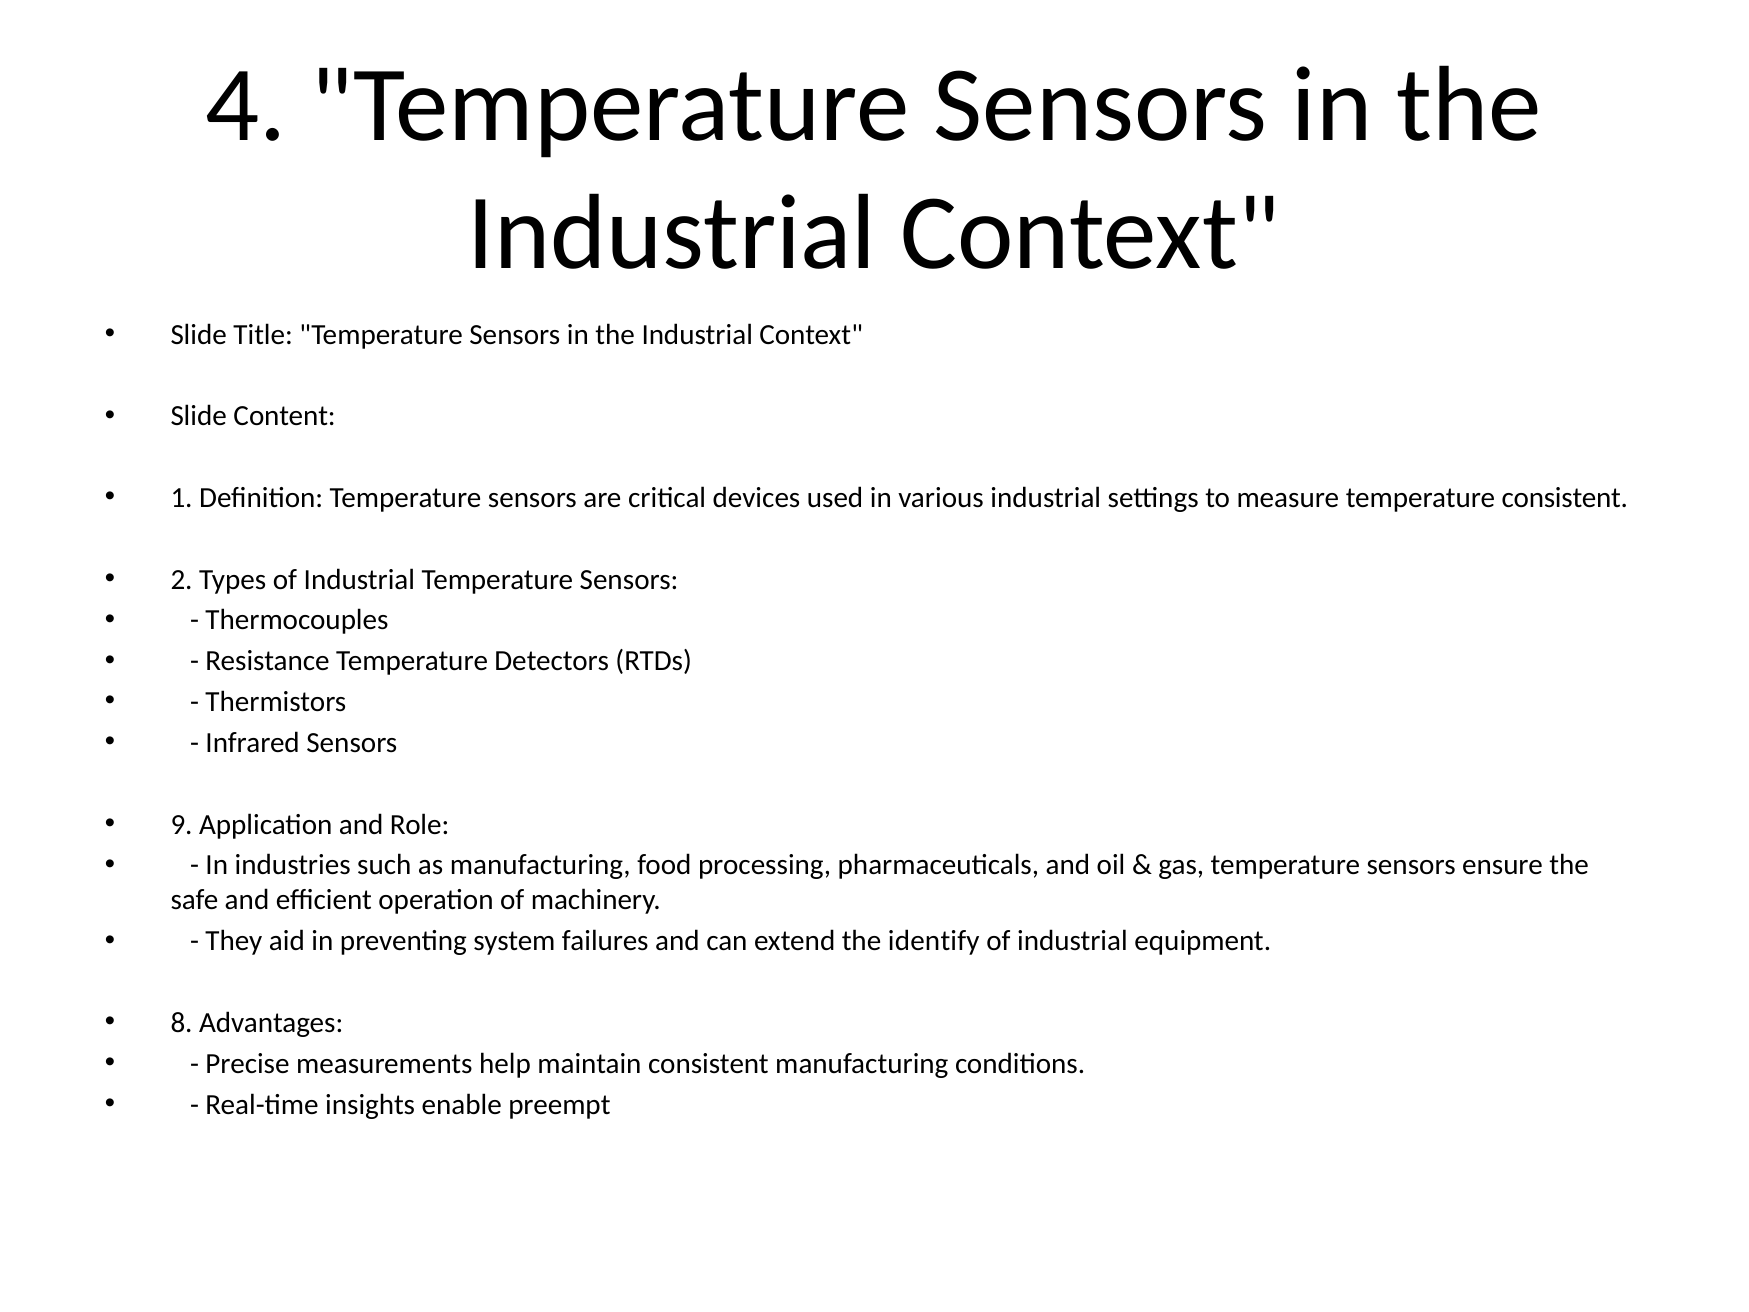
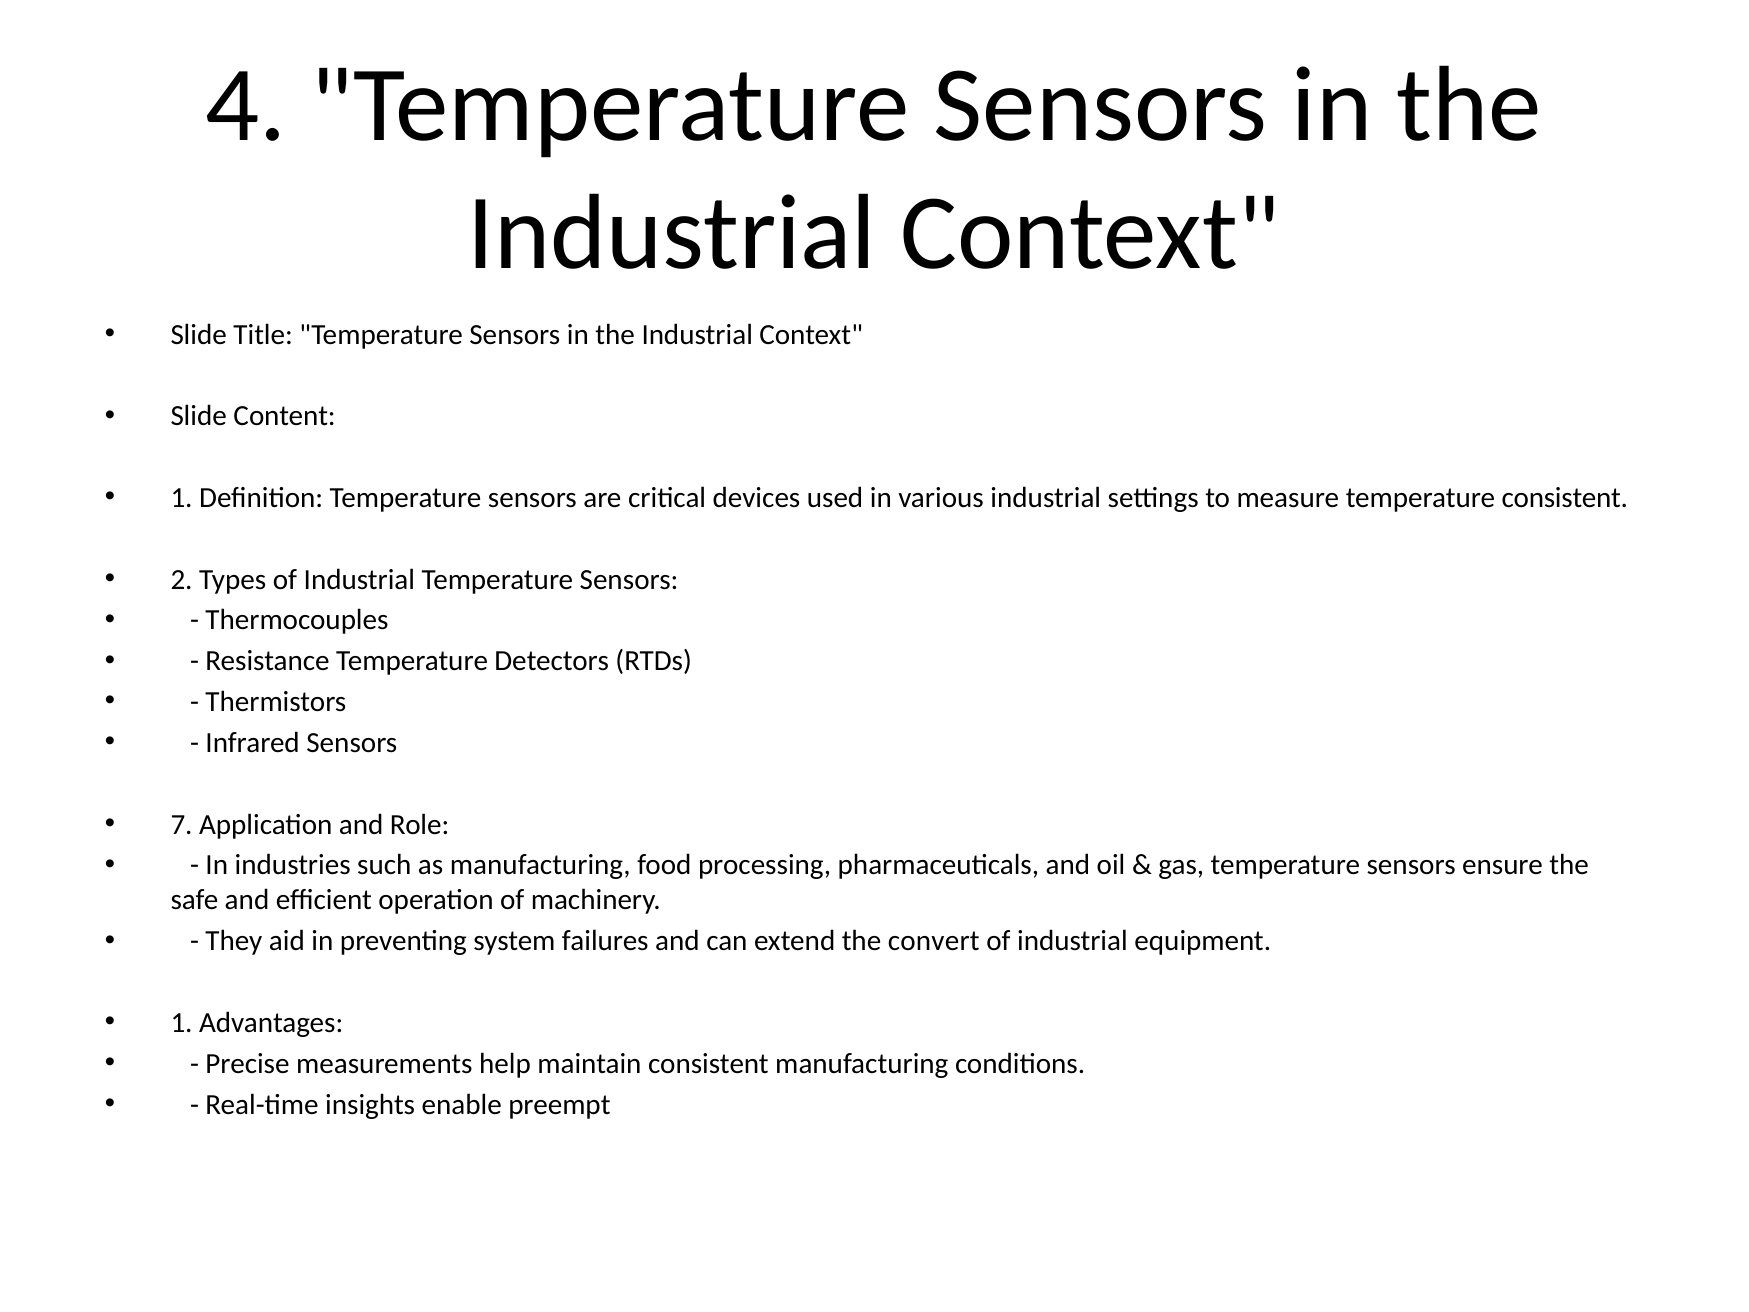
9: 9 -> 7
identify: identify -> convert
8 at (182, 1023): 8 -> 1
